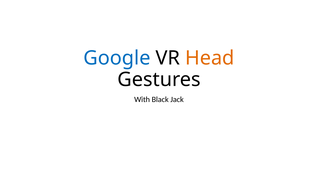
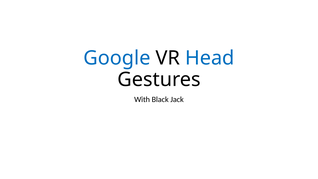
Head colour: orange -> blue
